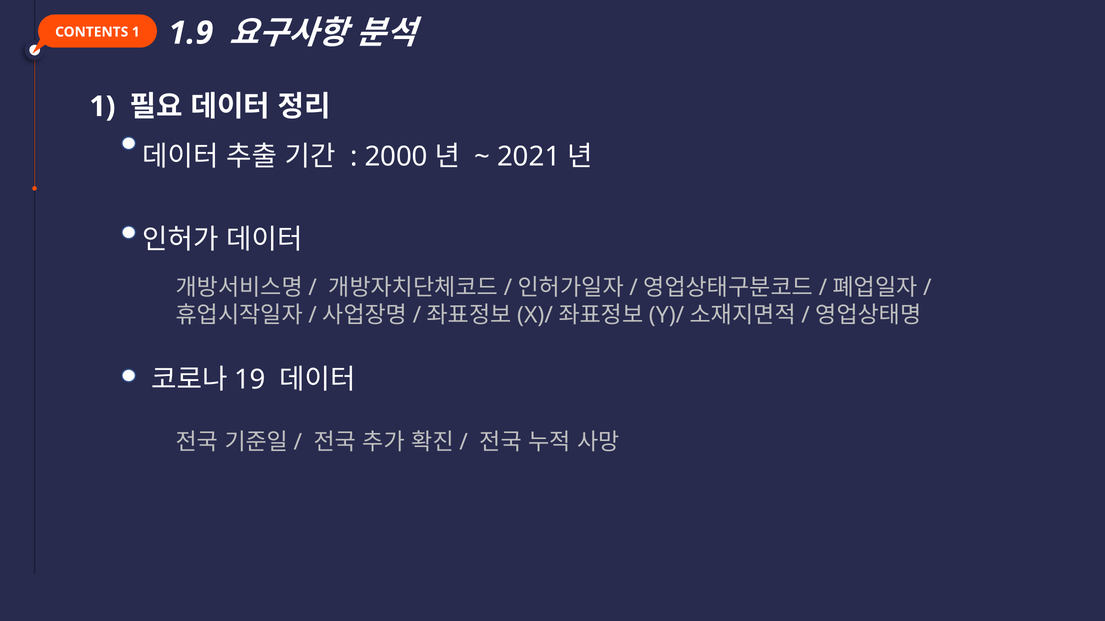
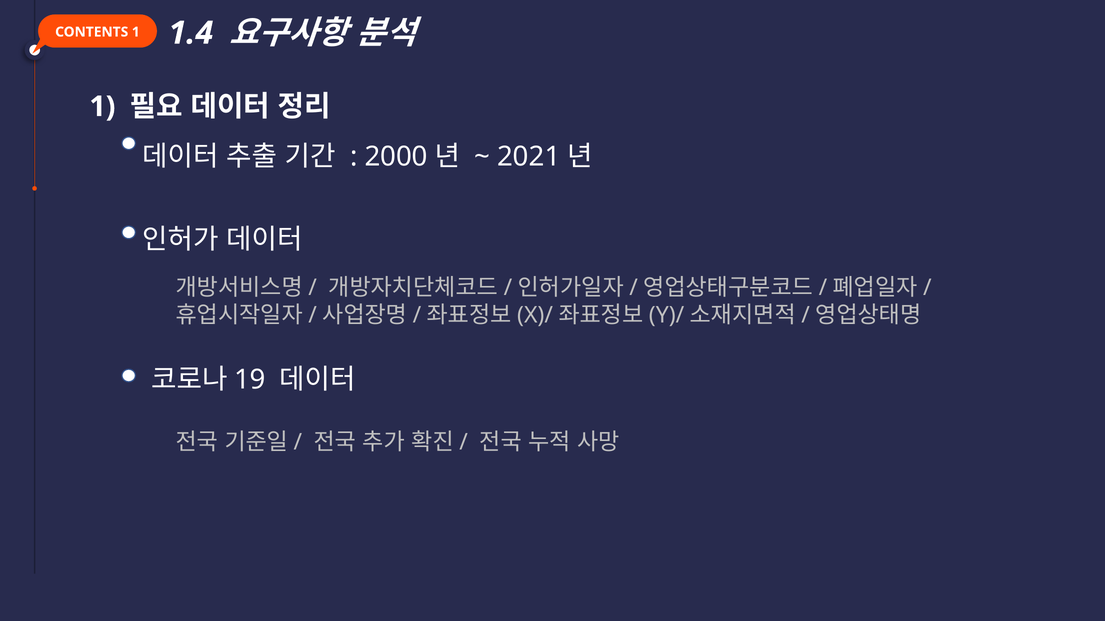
1.9: 1.9 -> 1.4
